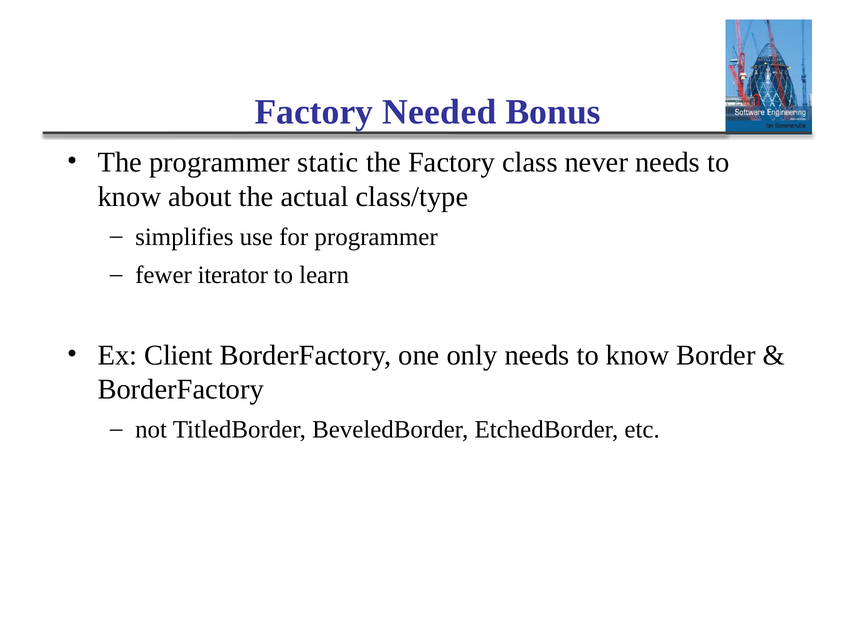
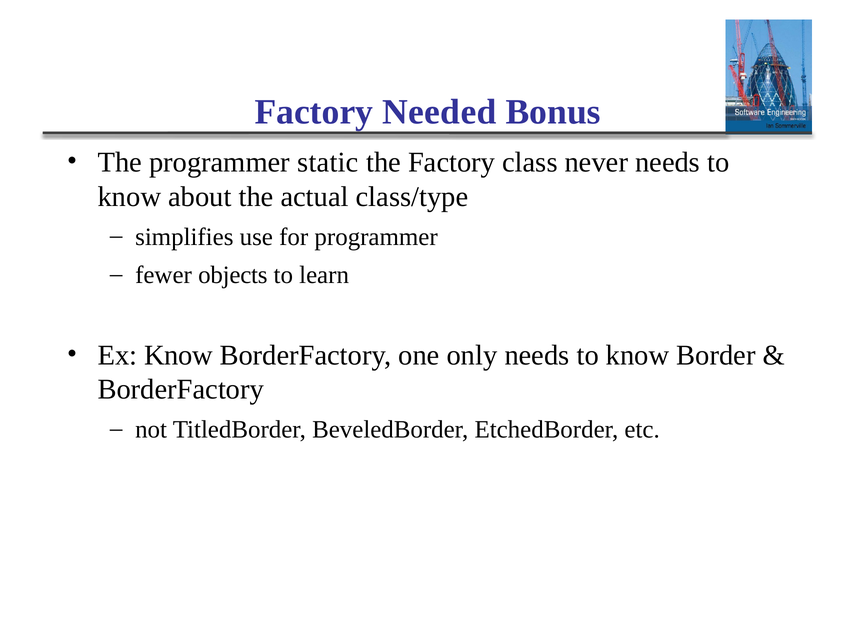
iterator: iterator -> objects
Ex Client: Client -> Know
